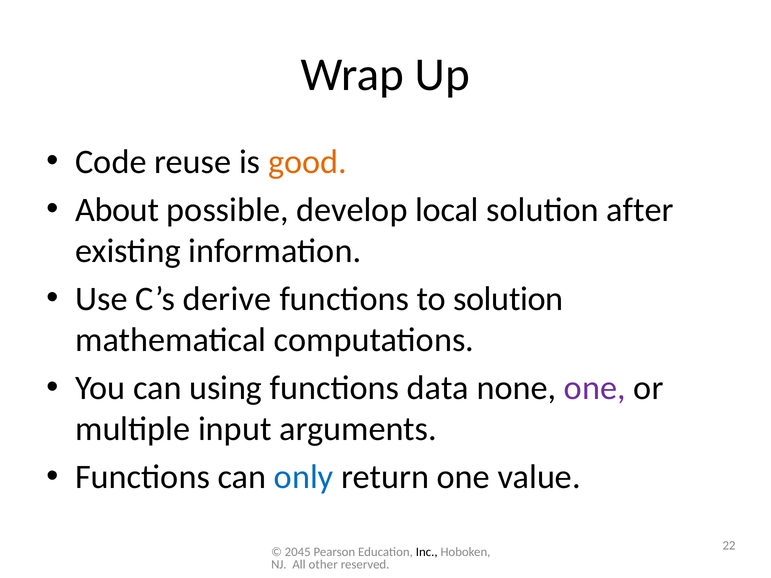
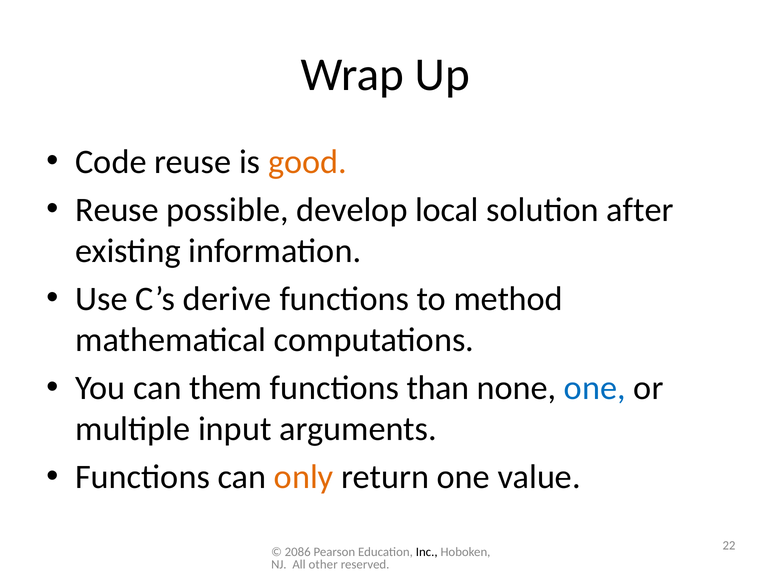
About at (117, 210): About -> Reuse
to solution: solution -> method
using: using -> them
data: data -> than
one at (595, 388) colour: purple -> blue
only colour: blue -> orange
2045: 2045 -> 2086
